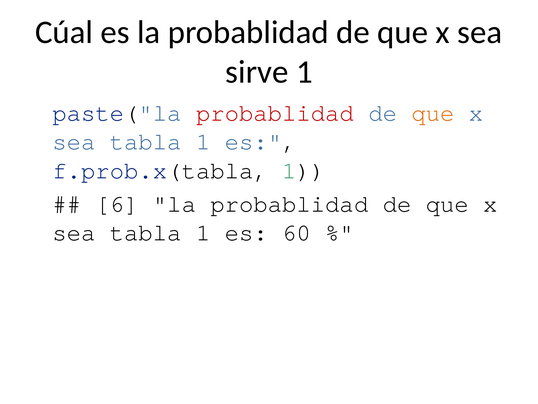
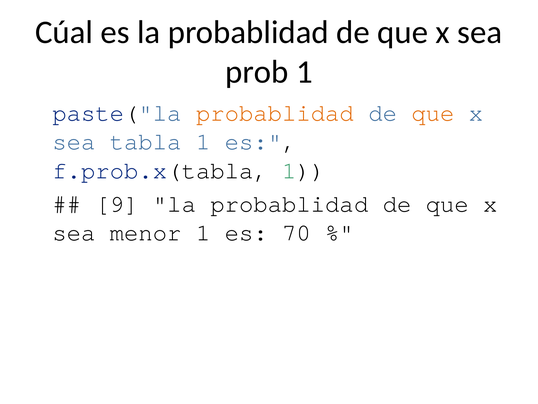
sirve: sirve -> prob
probablidad at (275, 113) colour: red -> orange
6: 6 -> 9
tabla at (146, 232): tabla -> menor
60: 60 -> 70
